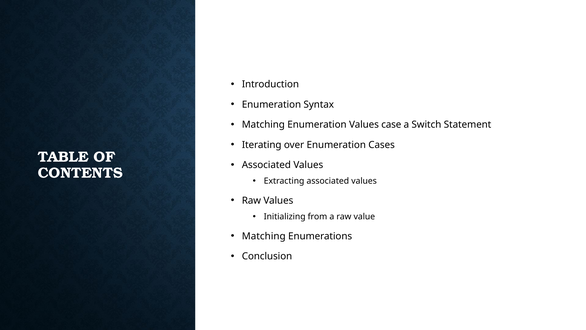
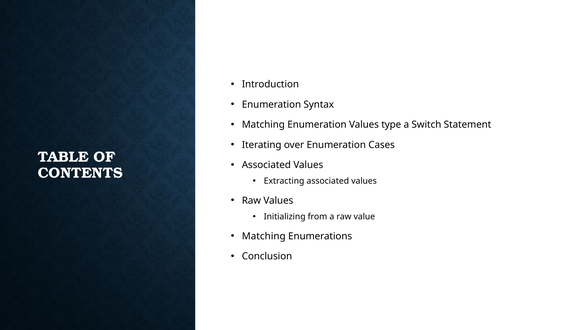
case: case -> type
